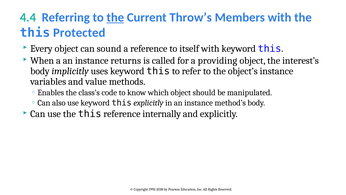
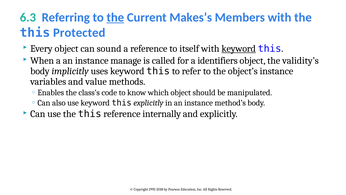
4.4: 4.4 -> 6.3
Throw’s: Throw’s -> Makes’s
keyword at (239, 49) underline: none -> present
returns: returns -> manage
providing: providing -> identifiers
interest’s: interest’s -> validity’s
